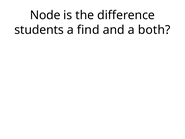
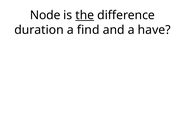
the underline: none -> present
students: students -> duration
both: both -> have
